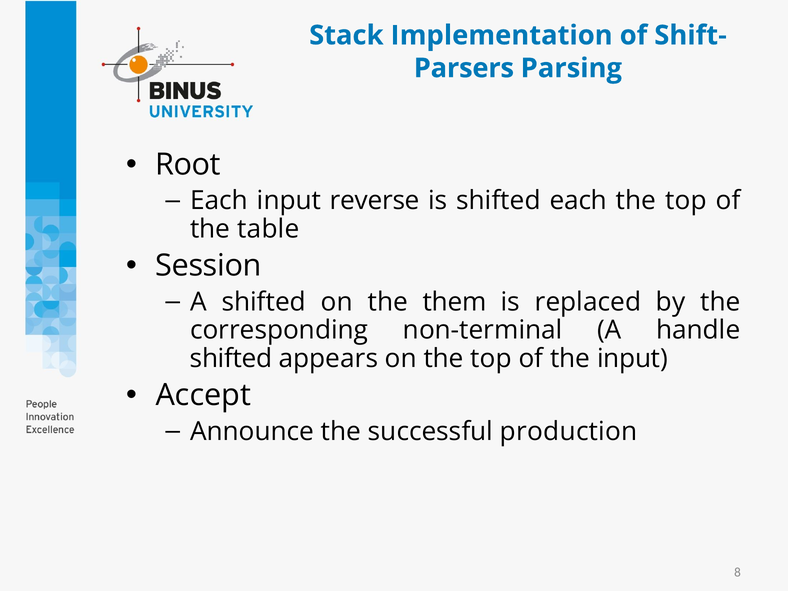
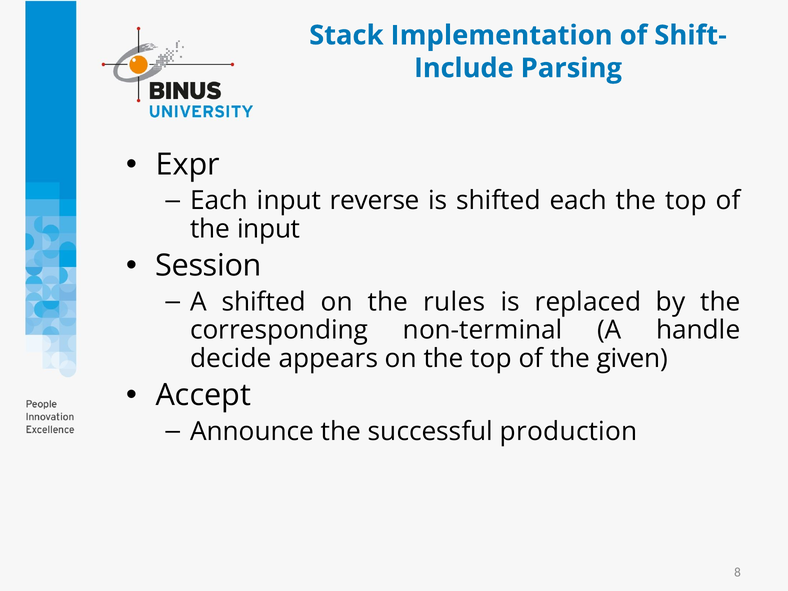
Parsers: Parsers -> Include
Root: Root -> Expr
the table: table -> input
them: them -> rules
shifted at (231, 359): shifted -> decide
the input: input -> given
